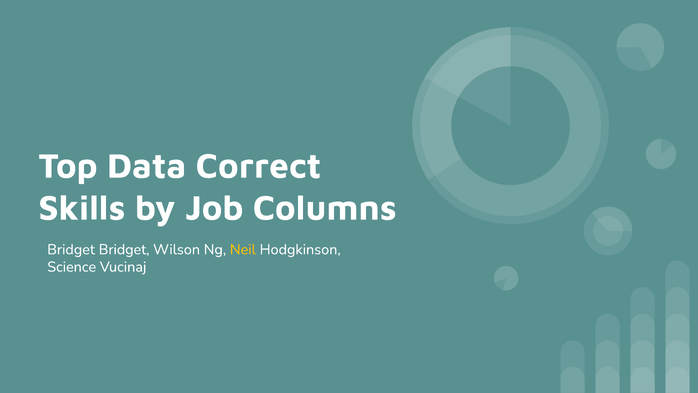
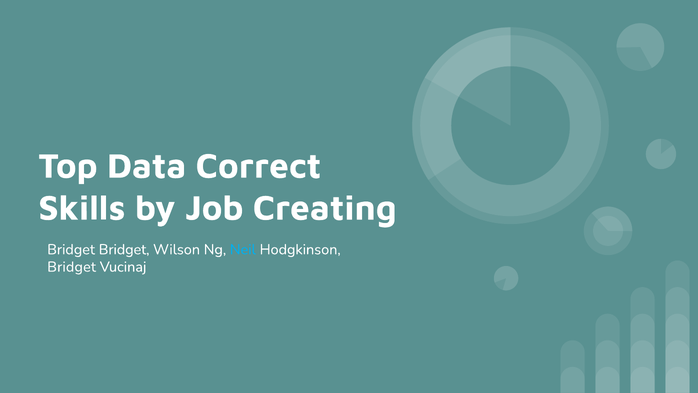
Columns: Columns -> Creating
Neil colour: yellow -> light blue
Science at (72, 267): Science -> Bridget
